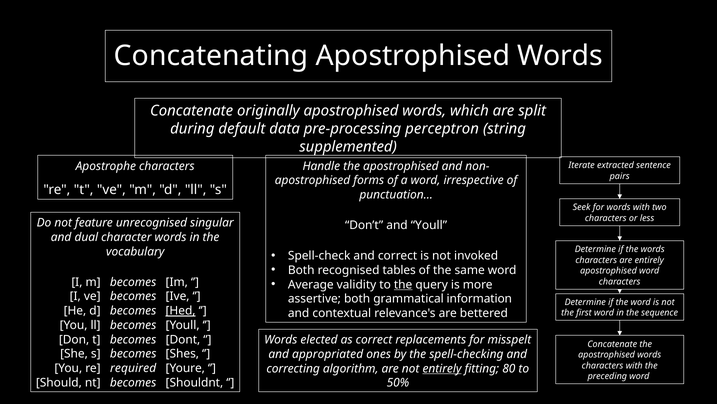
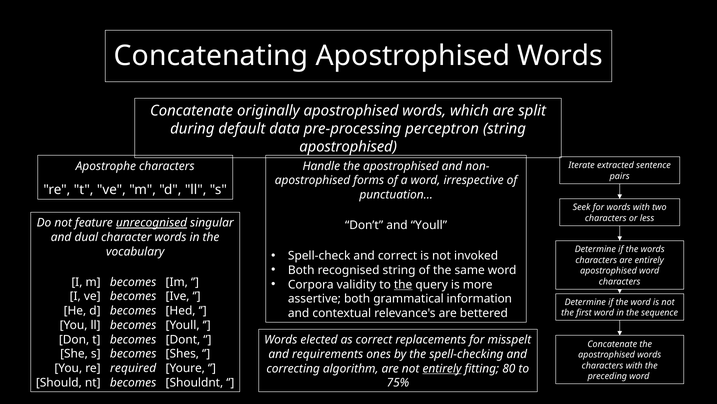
supplemented at (348, 147): supplemented -> apostrophised
unrecognised underline: none -> present
recognised tables: tables -> string
Average: Average -> Corpora
Hed underline: present -> none
appropriated: appropriated -> requirements
50%: 50% -> 75%
